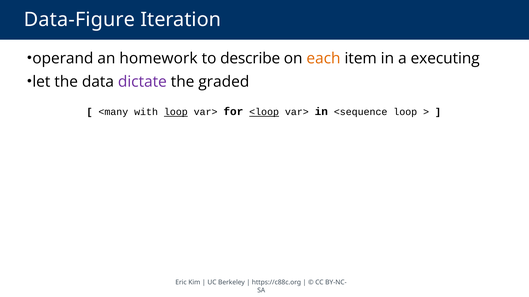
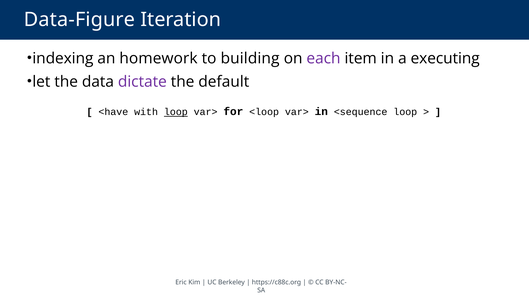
operand: operand -> indexing
describe: describe -> building
each colour: orange -> purple
graded: graded -> default
<many: <many -> <have
<loop underline: present -> none
